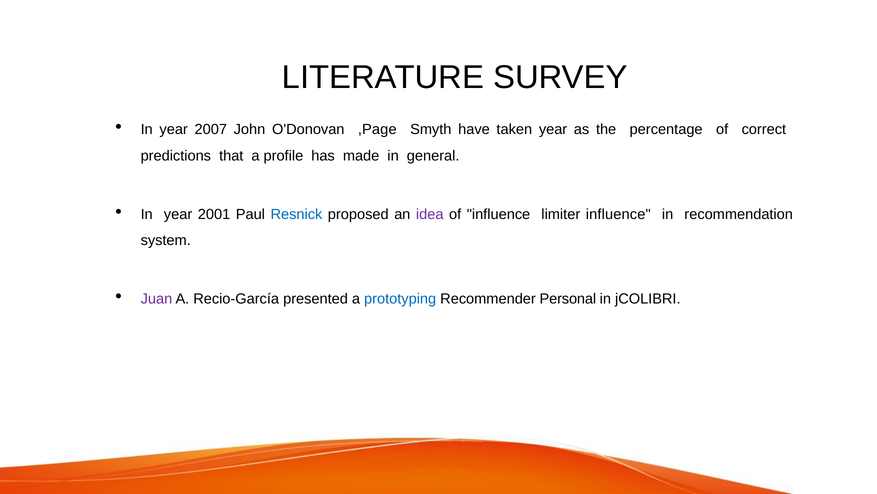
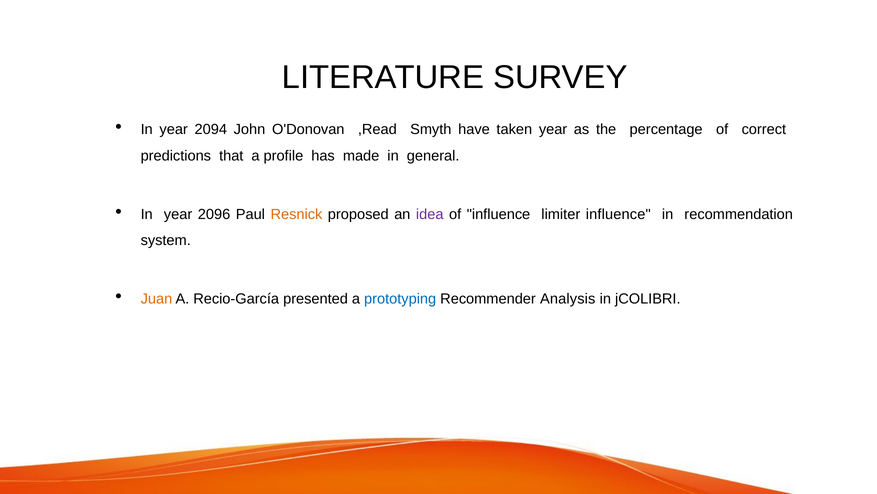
2007: 2007 -> 2094
,Page: ,Page -> ,Read
2001: 2001 -> 2096
Resnick colour: blue -> orange
Juan colour: purple -> orange
Personal: Personal -> Analysis
